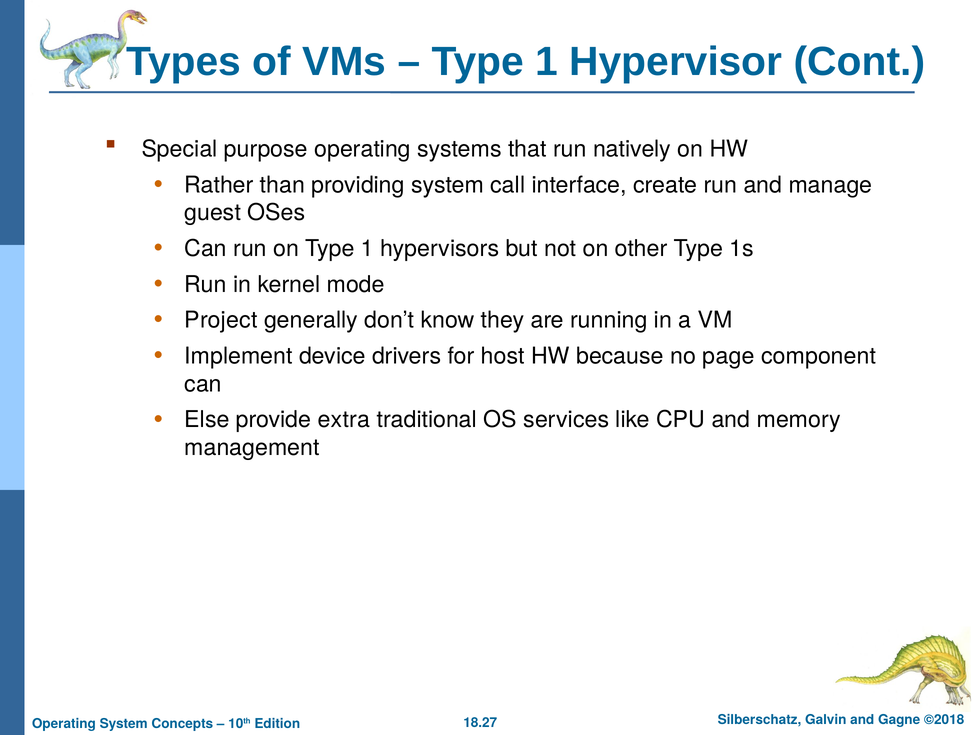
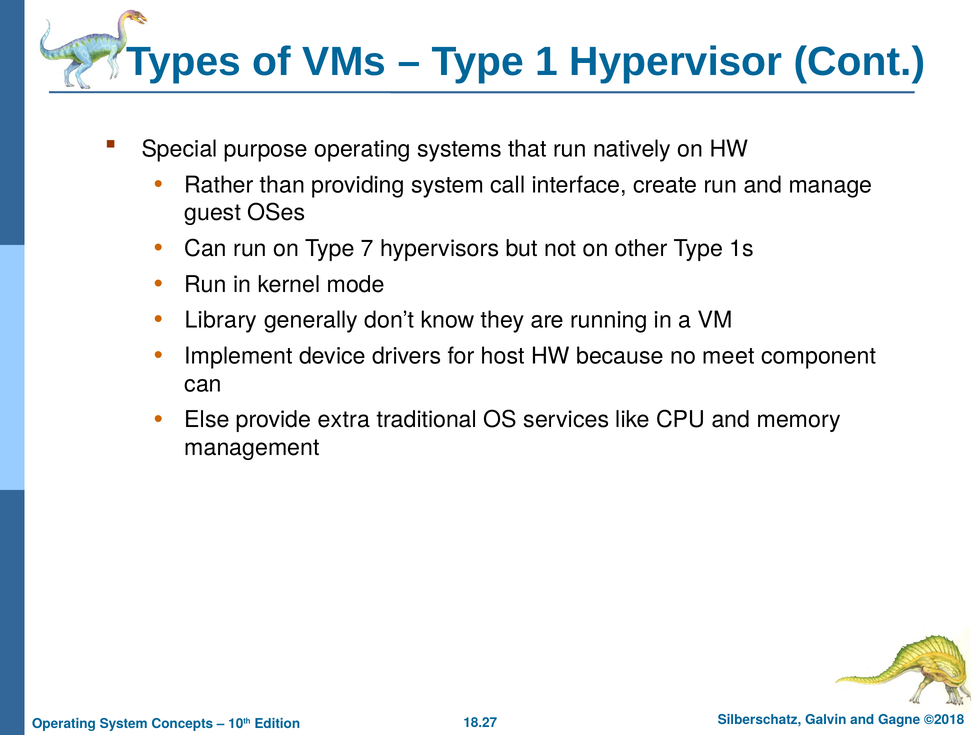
on Type 1: 1 -> 7
Project: Project -> Library
page: page -> meet
